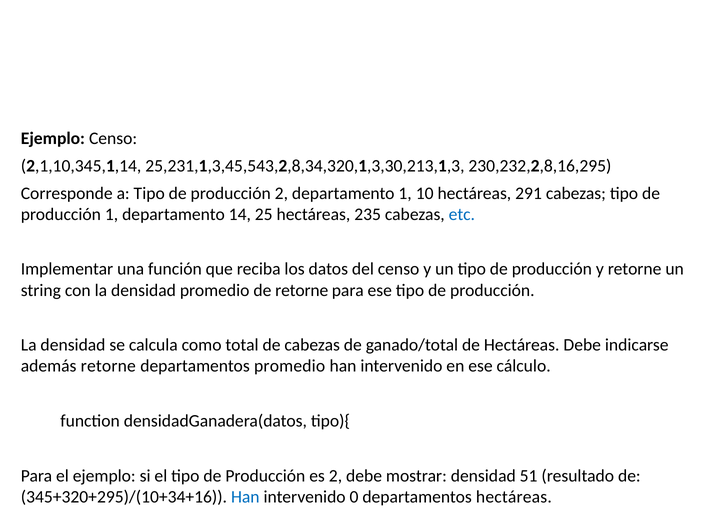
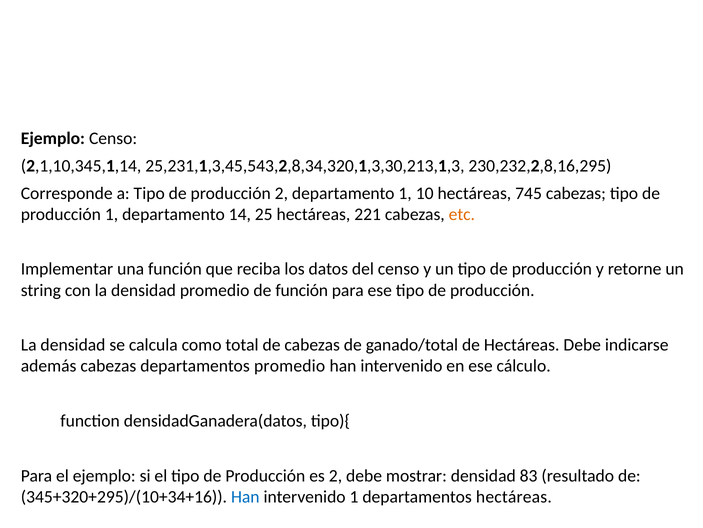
291: 291 -> 745
235: 235 -> 221
etc colour: blue -> orange
de retorne: retorne -> función
además retorne: retorne -> cabezas
51: 51 -> 83
intervenido 0: 0 -> 1
